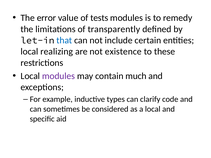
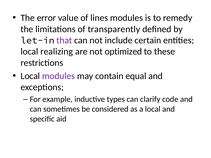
tests: tests -> lines
that colour: blue -> purple
existence: existence -> optimized
much: much -> equal
